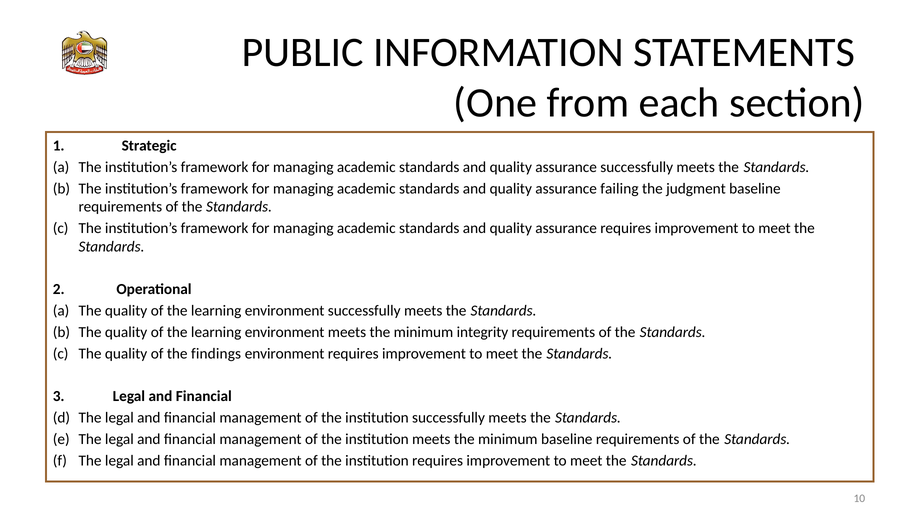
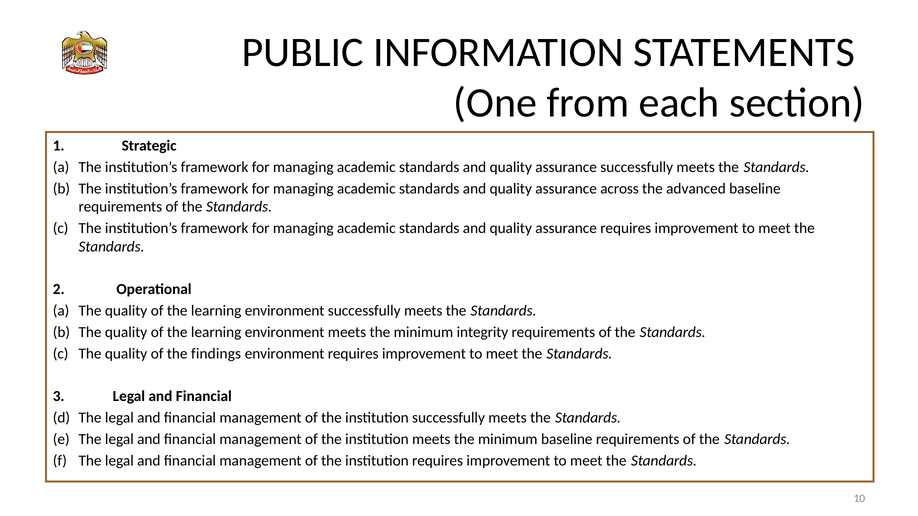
failing: failing -> across
judgment: judgment -> advanced
